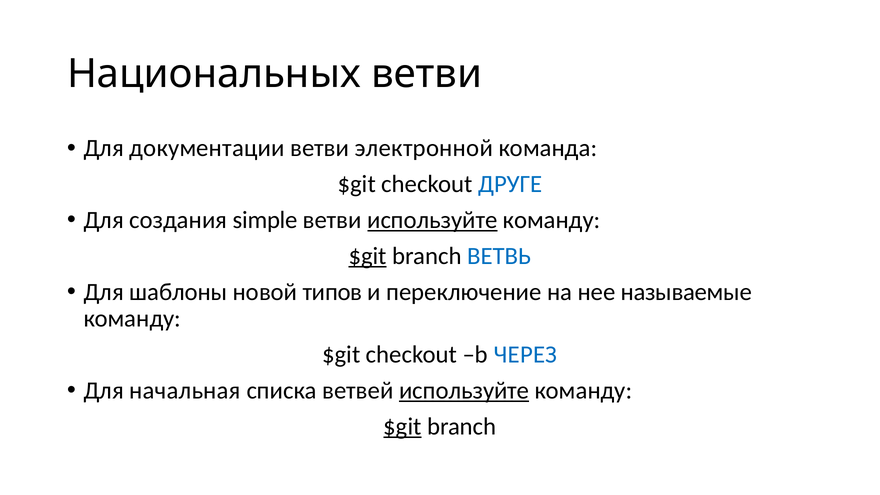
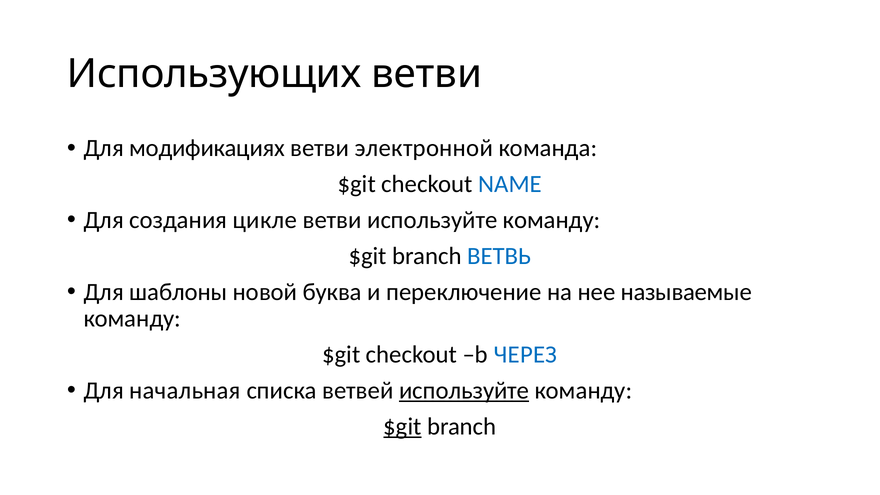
Национальных: Национальных -> Использующих
документации: документации -> модификациях
ДРУГЕ: ДРУГЕ -> NAME
simple: simple -> цикле
используйте at (432, 220) underline: present -> none
$git at (368, 256) underline: present -> none
типов: типов -> буква
